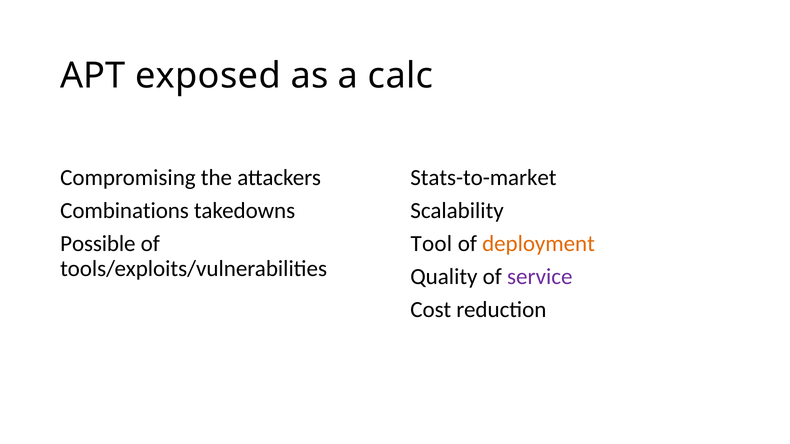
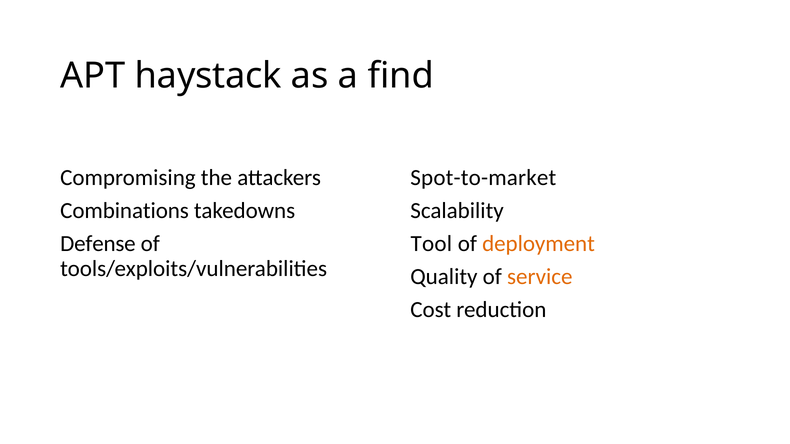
exposed: exposed -> haystack
calc: calc -> find
Stats-to-market: Stats-to-market -> Spot-to-market
Possible: Possible -> Defense
service colour: purple -> orange
